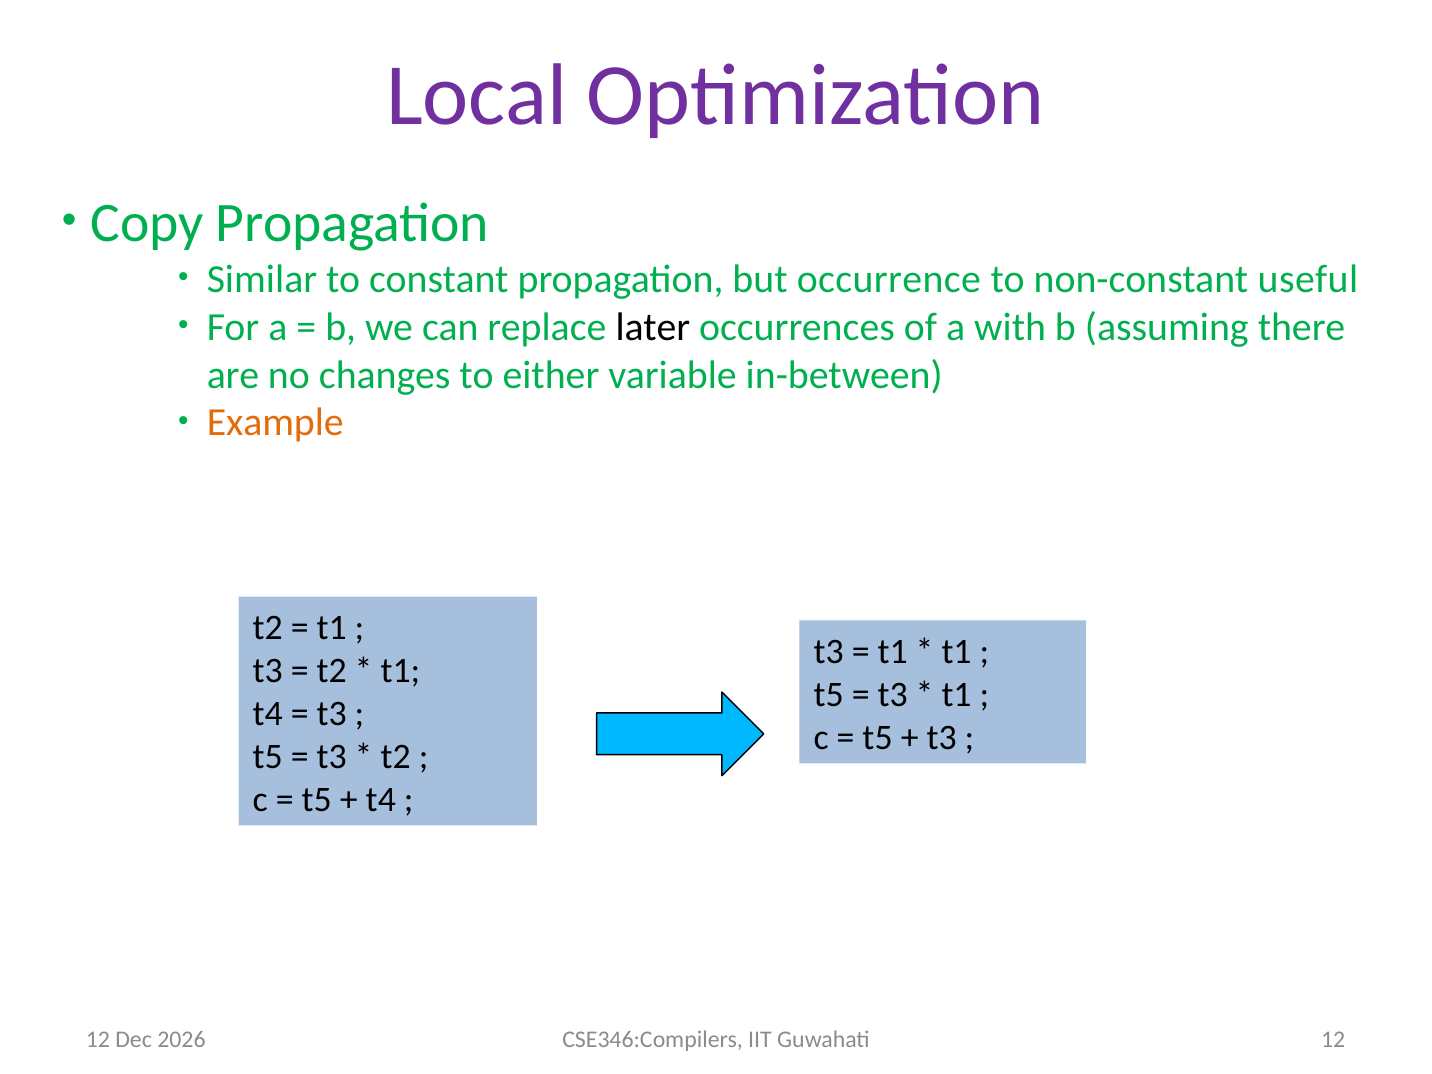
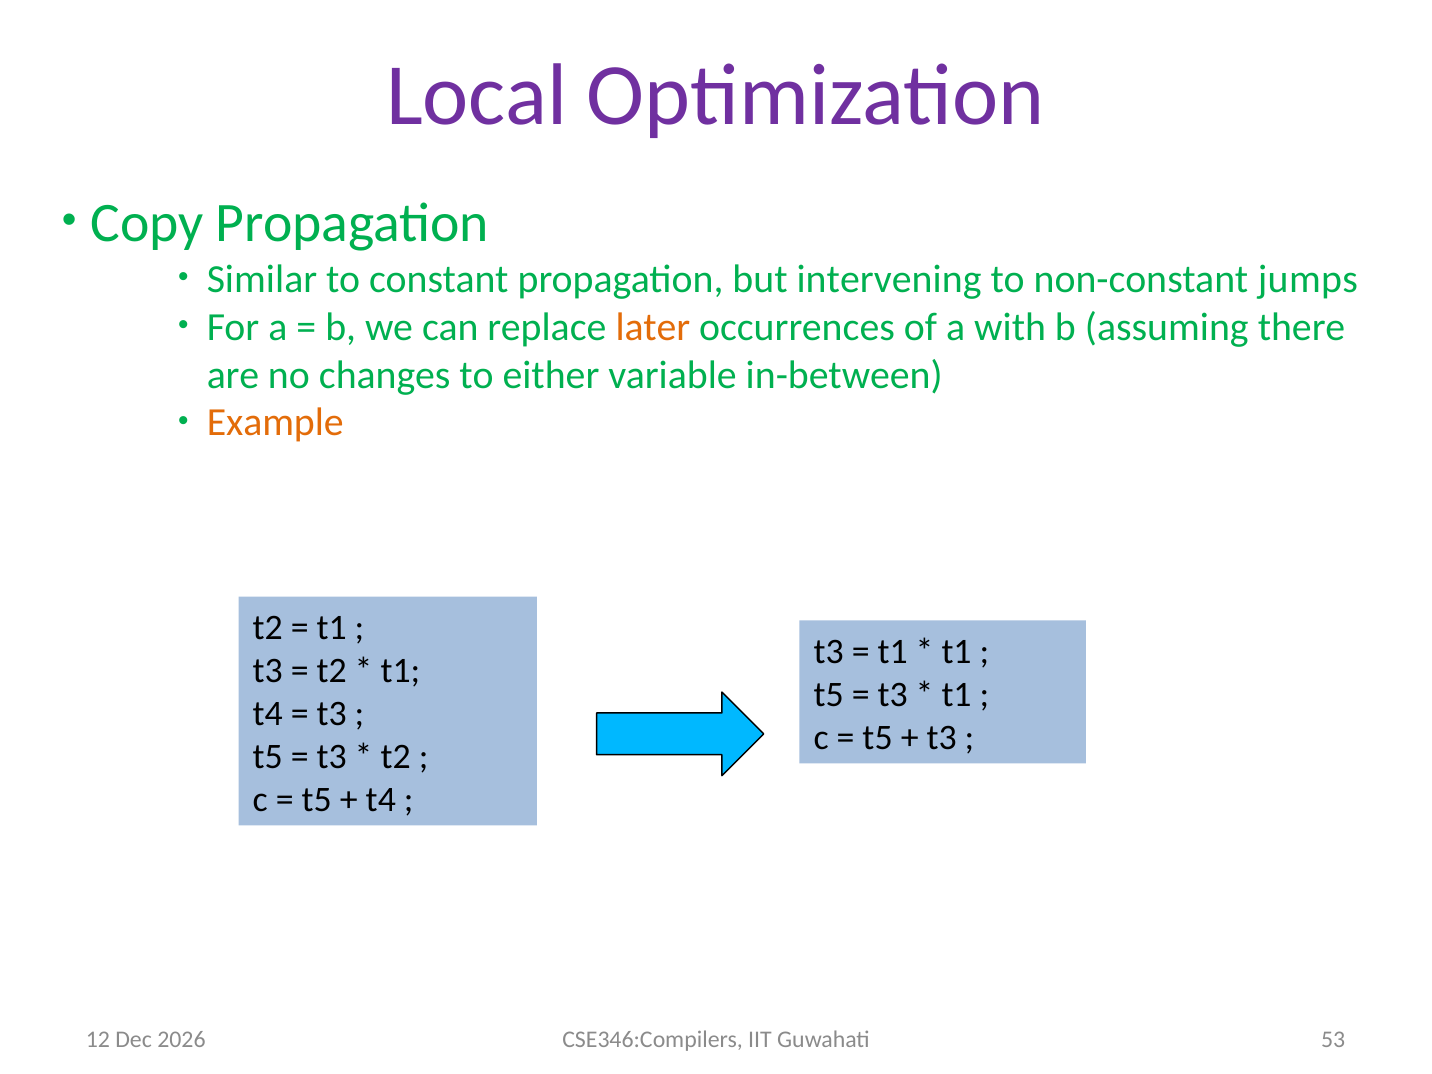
occurrence: occurrence -> intervening
useful: useful -> jumps
later colour: black -> orange
12 at (1333, 1040): 12 -> 53
